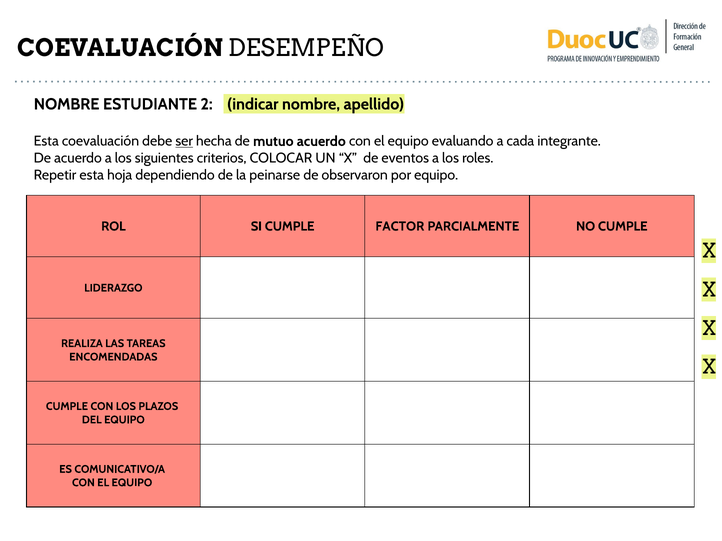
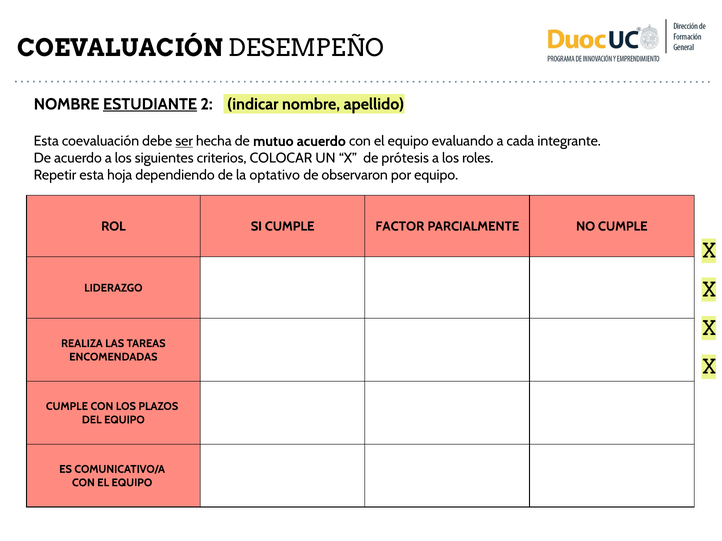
ESTUDIANTE underline: none -> present
eventos: eventos -> prótesis
peinarse: peinarse -> optativo
